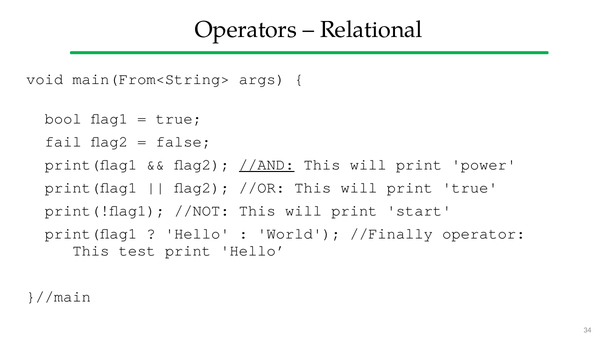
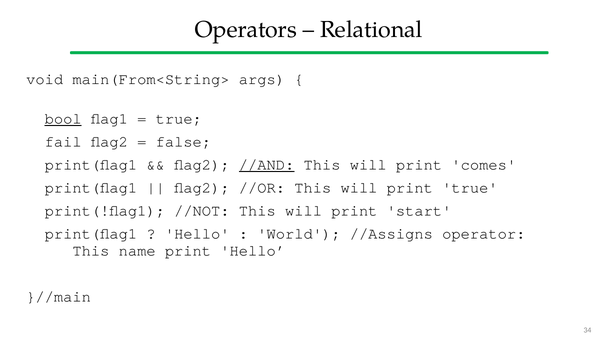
bool underline: none -> present
power: power -> comes
//Finally: //Finally -> //Assigns
test: test -> name
